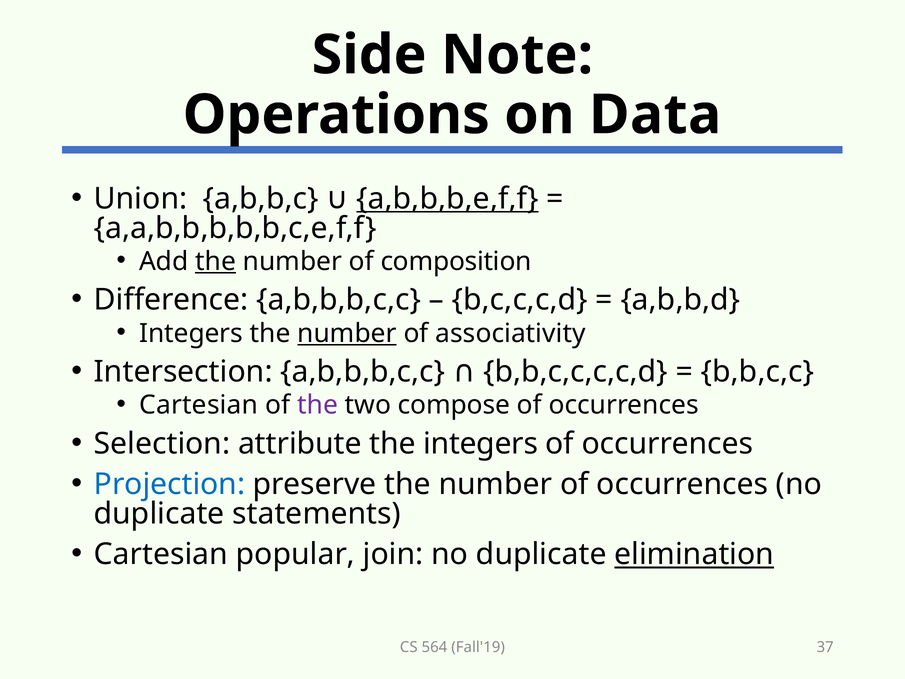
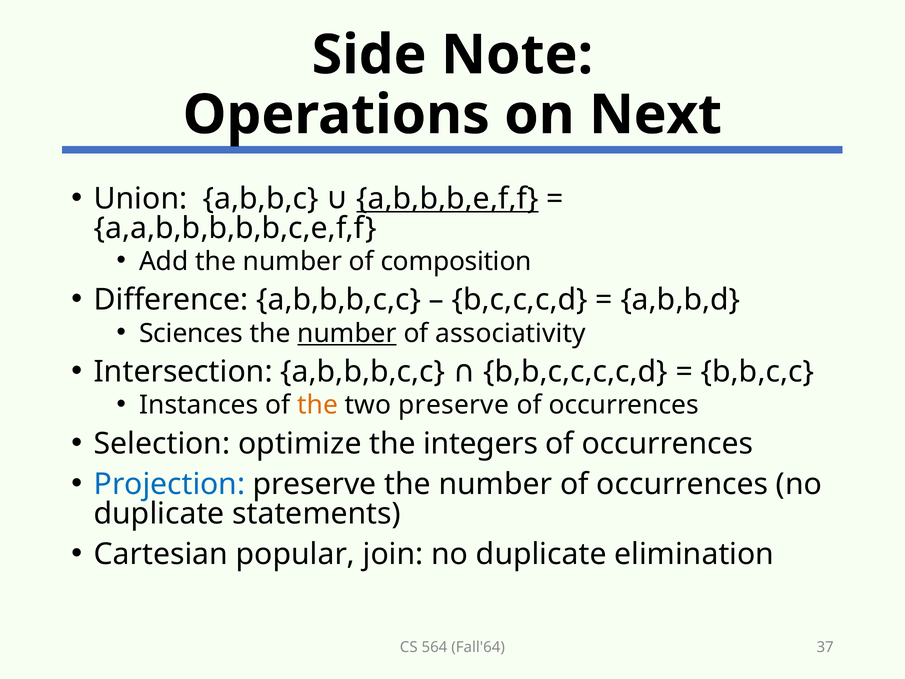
Data: Data -> Next
the at (216, 261) underline: present -> none
Integers at (191, 333): Integers -> Sciences
Cartesian at (199, 405): Cartesian -> Instances
the at (318, 405) colour: purple -> orange
two compose: compose -> preserve
attribute: attribute -> optimize
elimination underline: present -> none
Fall'19: Fall'19 -> Fall'64
